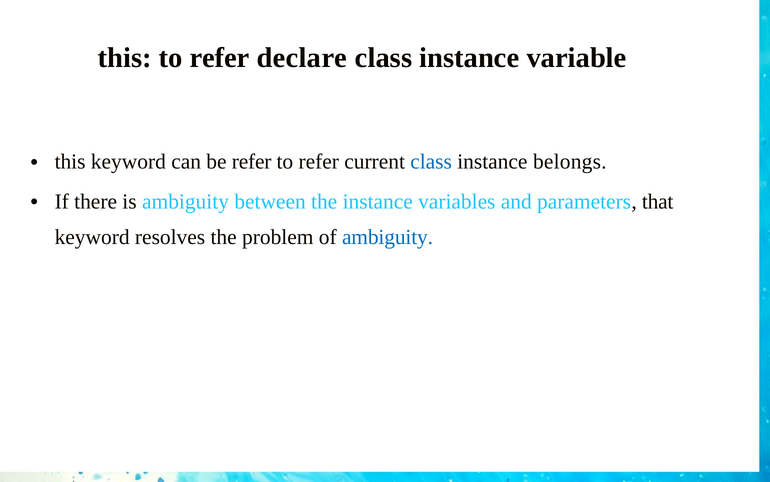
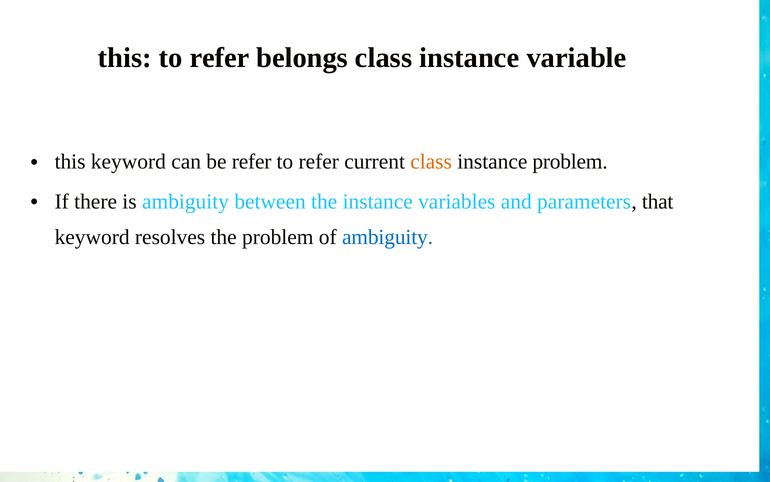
declare: declare -> belongs
class at (431, 162) colour: blue -> orange
instance belongs: belongs -> problem
